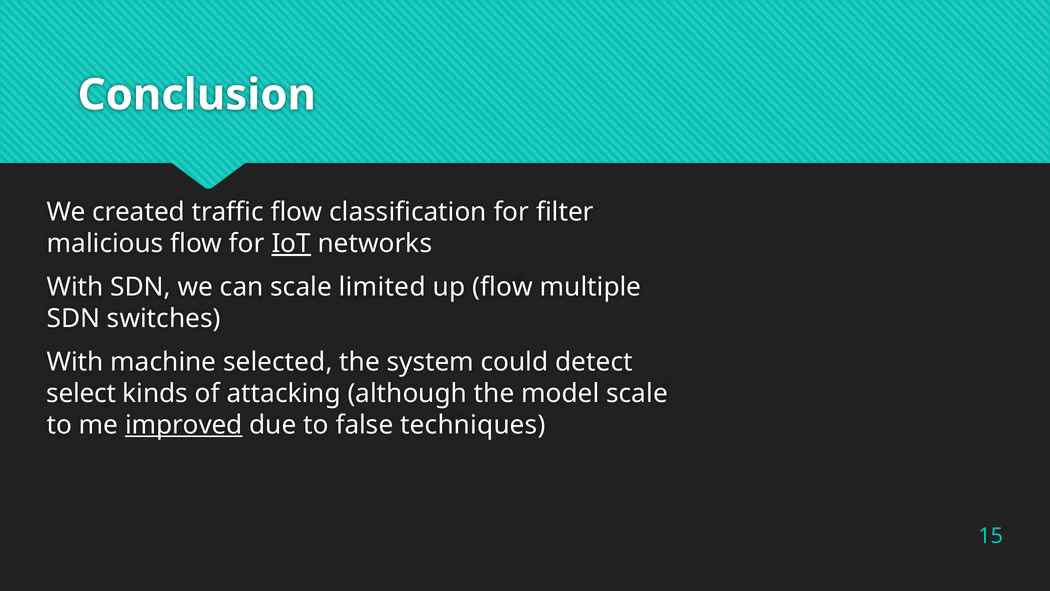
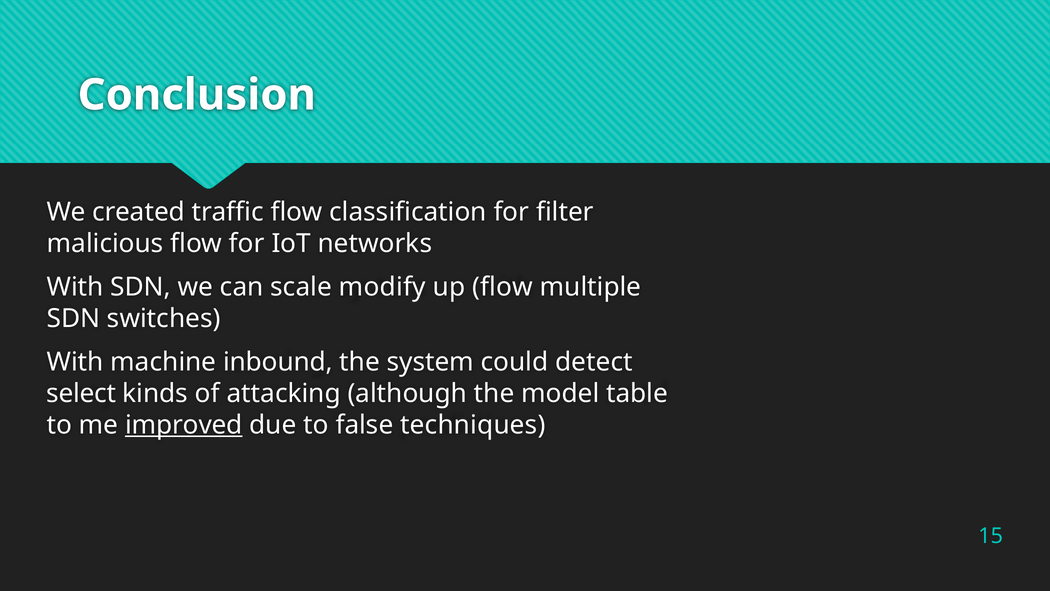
IoT underline: present -> none
limited: limited -> modify
selected: selected -> inbound
model scale: scale -> table
